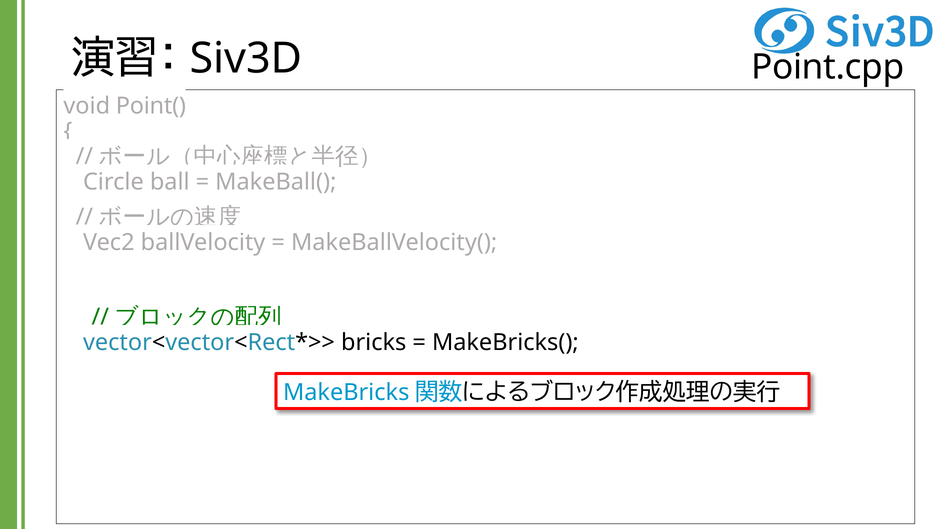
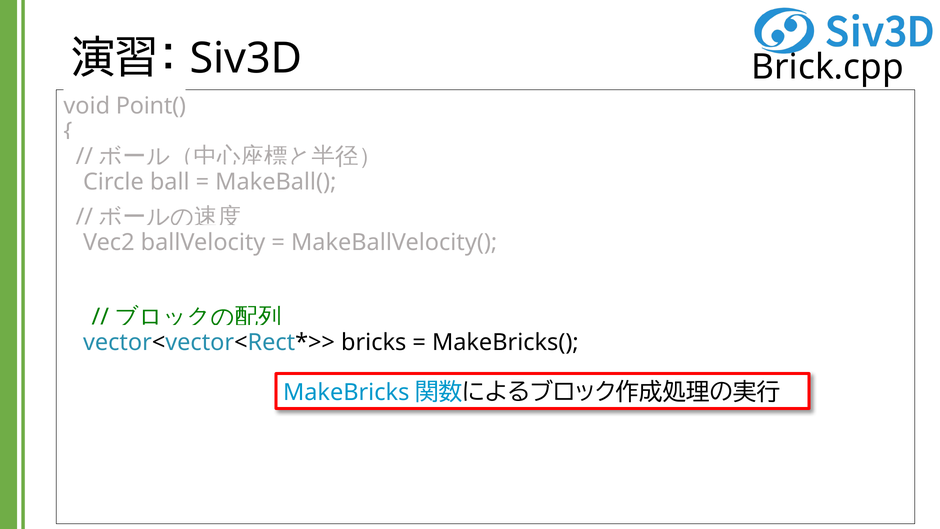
Point.cpp: Point.cpp -> Brick.cpp
